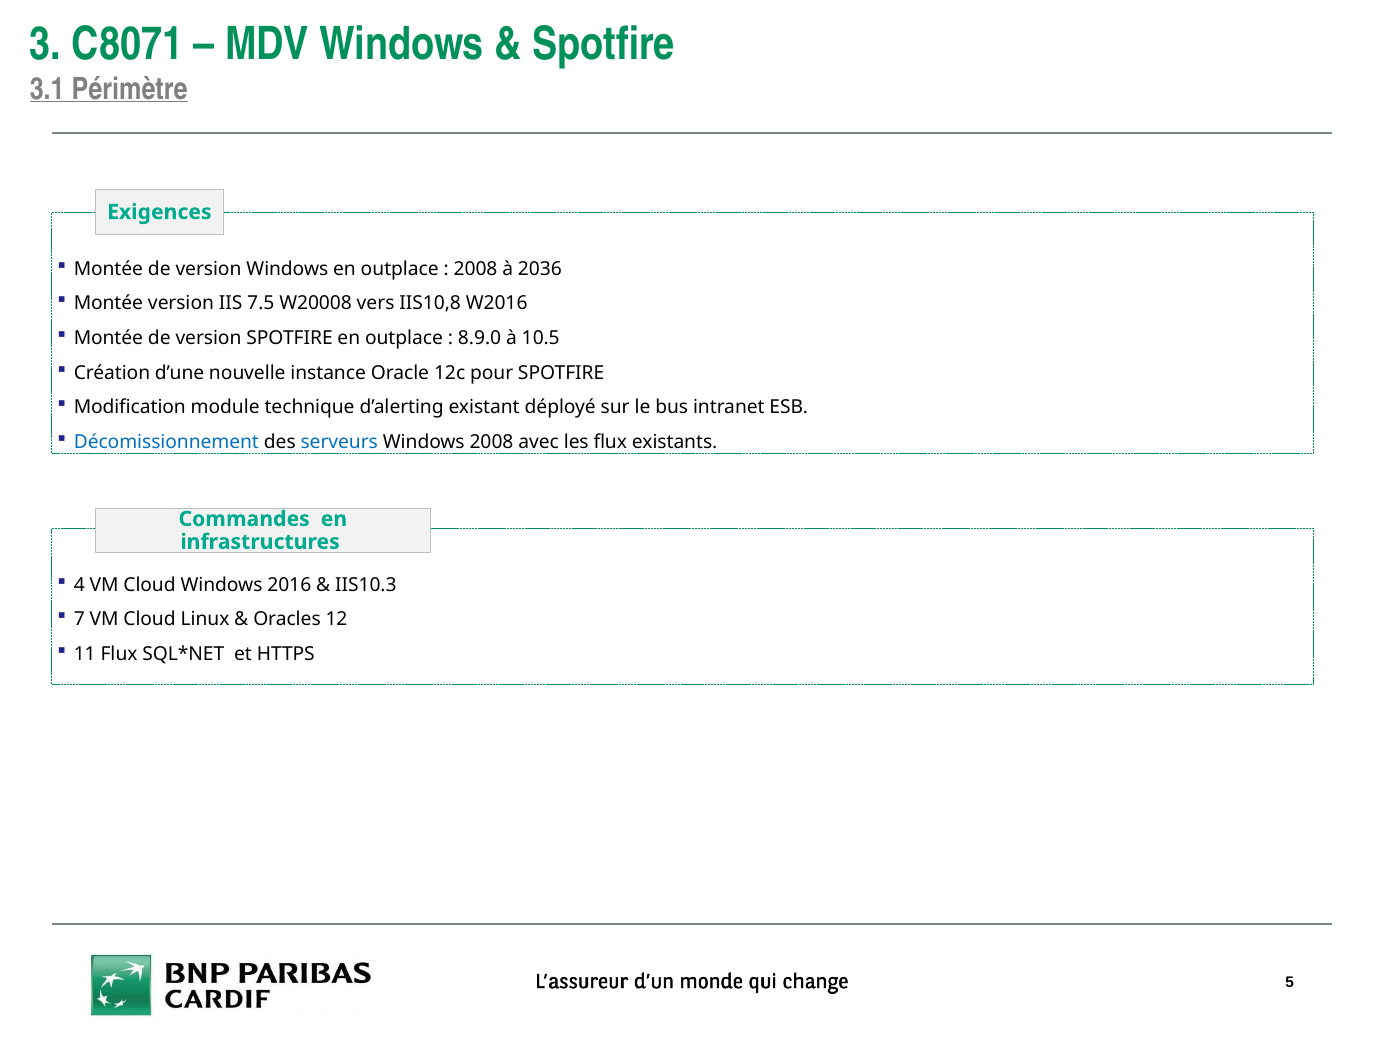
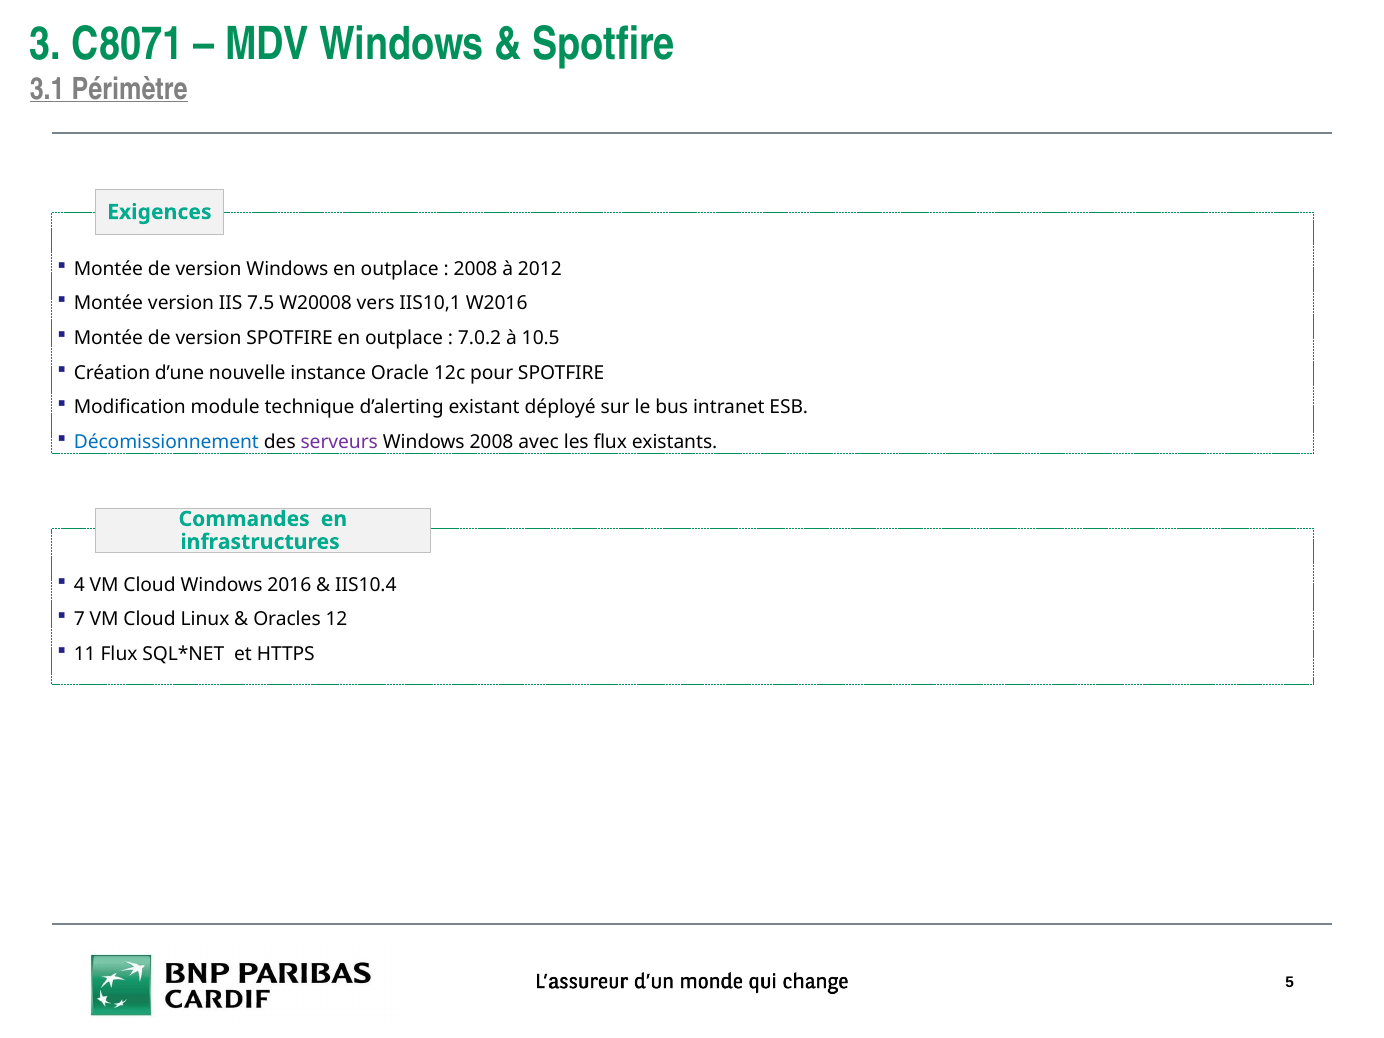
2036: 2036 -> 2012
IIS10,8: IIS10,8 -> IIS10,1
8.9.0: 8.9.0 -> 7.0.2
serveurs colour: blue -> purple
IIS10.3: IIS10.3 -> IIS10.4
